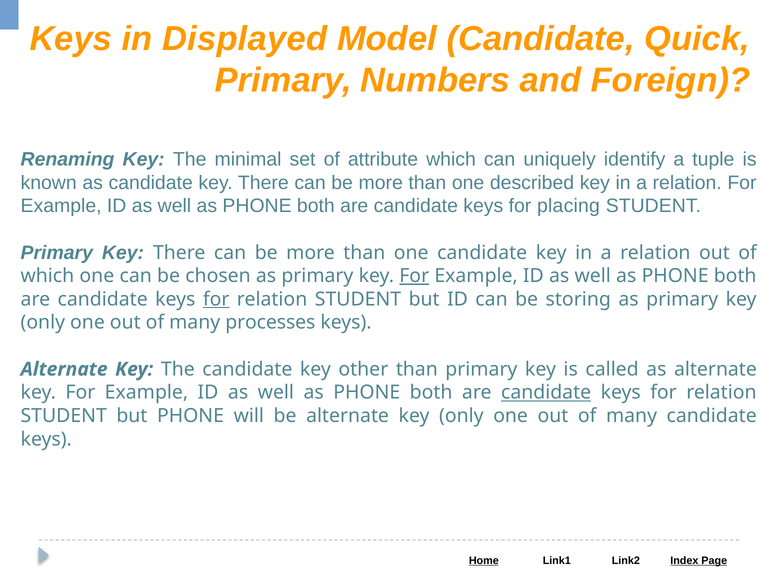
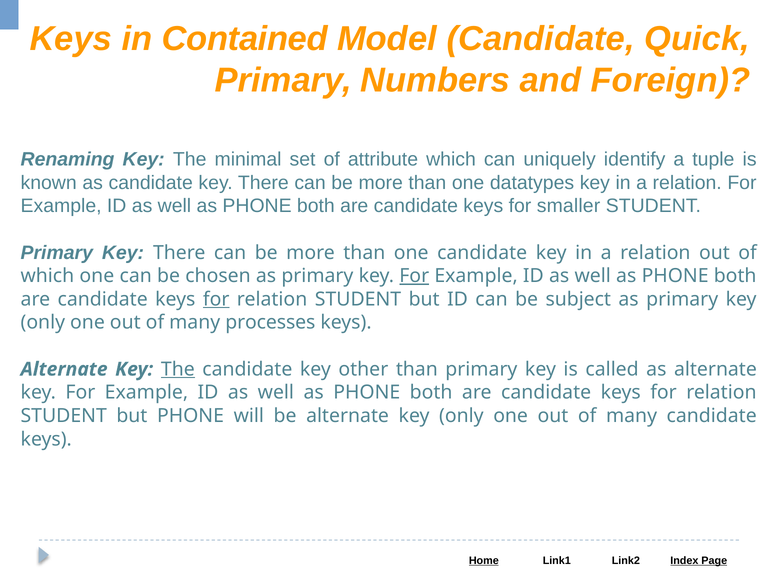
Displayed: Displayed -> Contained
described: described -> datatypes
placing: placing -> smaller
storing: storing -> subject
The at (178, 370) underline: none -> present
candidate at (546, 393) underline: present -> none
